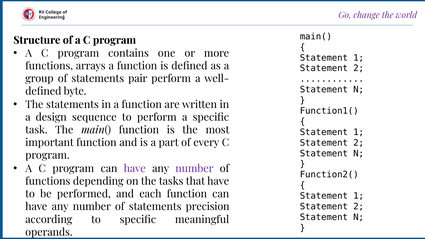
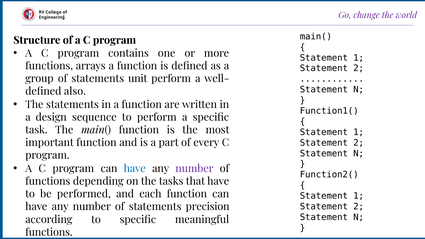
pair: pair -> unit
byte: byte -> also
have at (135, 169) colour: purple -> blue
operands at (49, 232): operands -> functions
